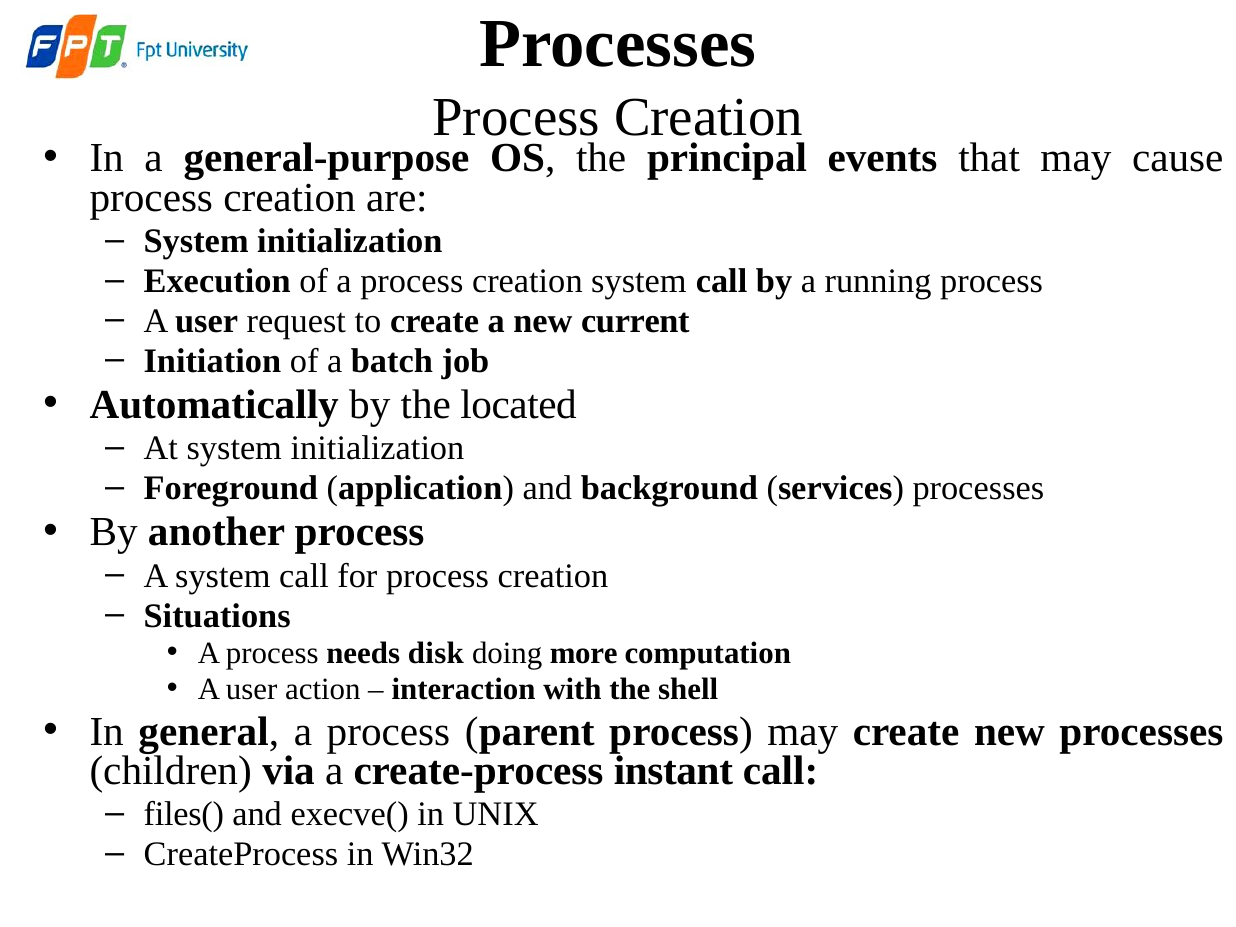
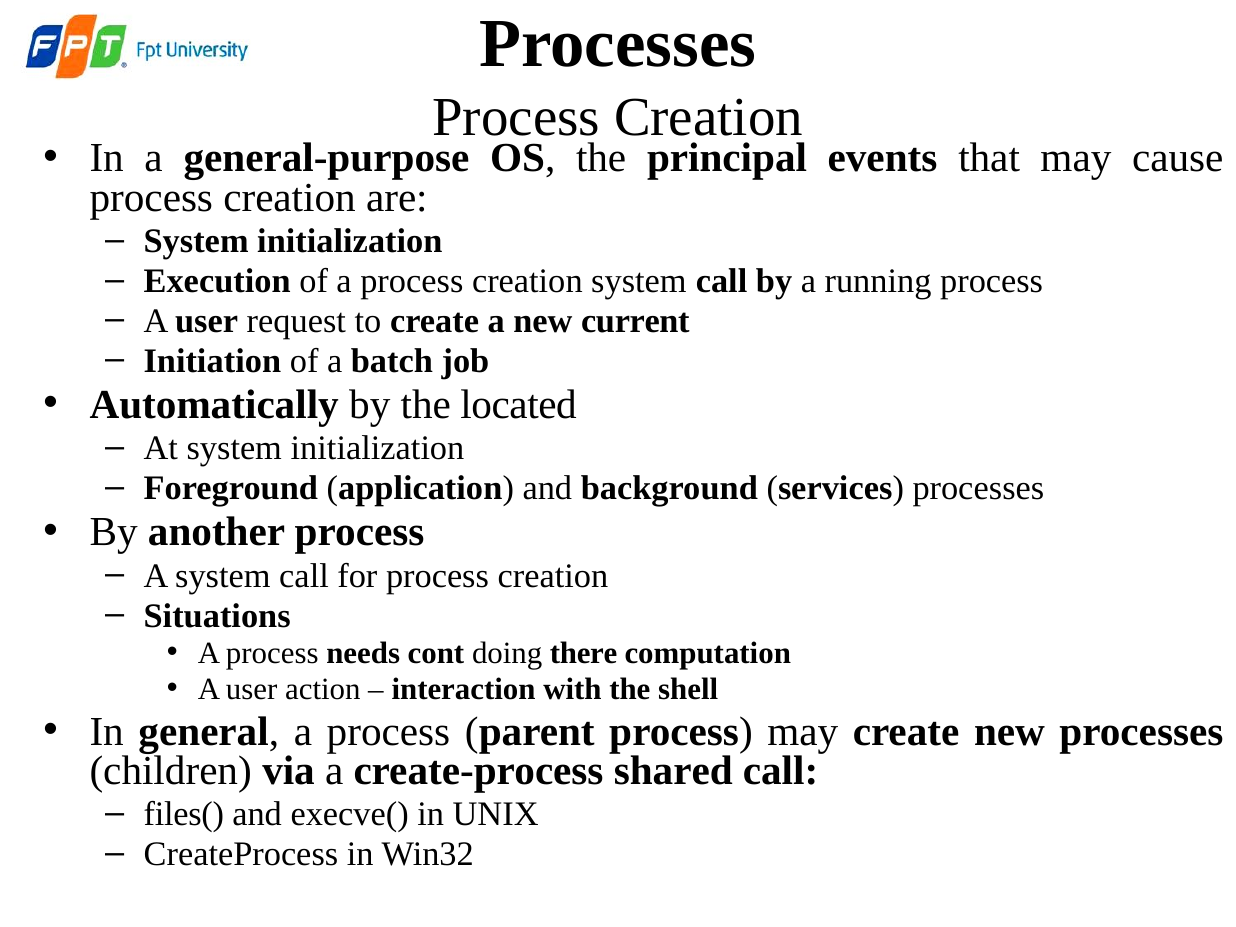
disk: disk -> cont
more: more -> there
instant: instant -> shared
